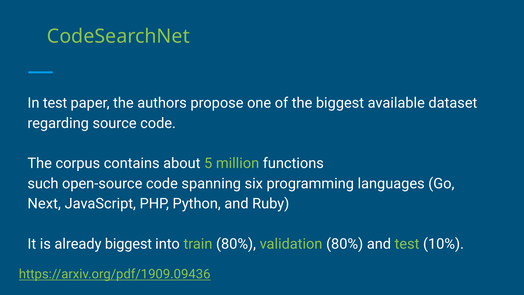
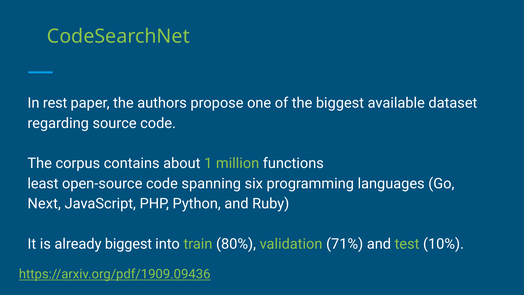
In test: test -> rest
5: 5 -> 1
such: such -> least
validation 80%: 80% -> 71%
